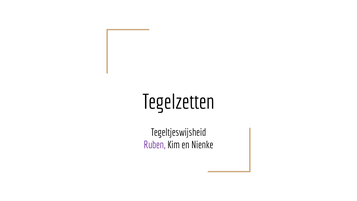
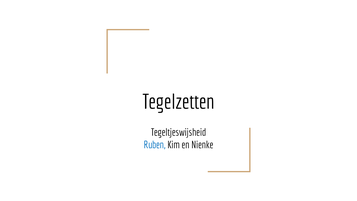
Ruben colour: purple -> blue
